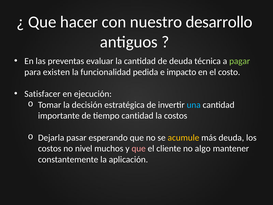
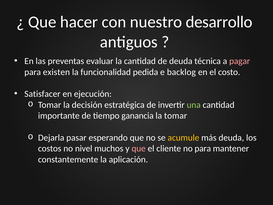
pagar colour: light green -> pink
impacto: impacto -> backlog
una colour: light blue -> light green
tiempo cantidad: cantidad -> ganancia
la costos: costos -> tomar
no algo: algo -> para
